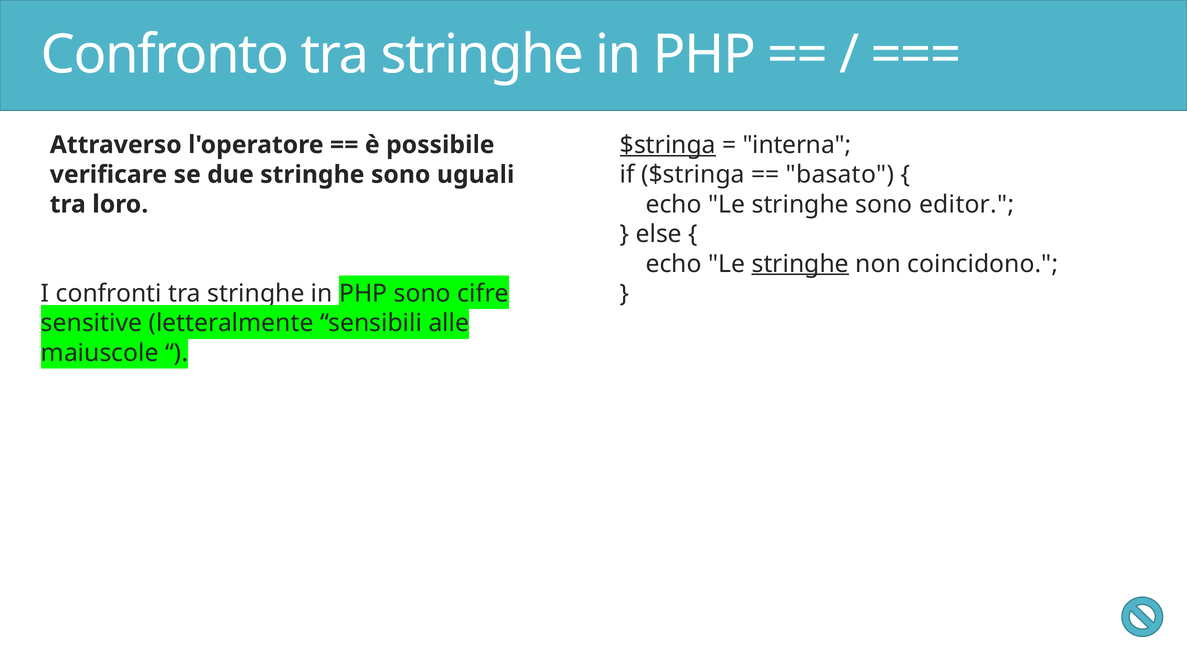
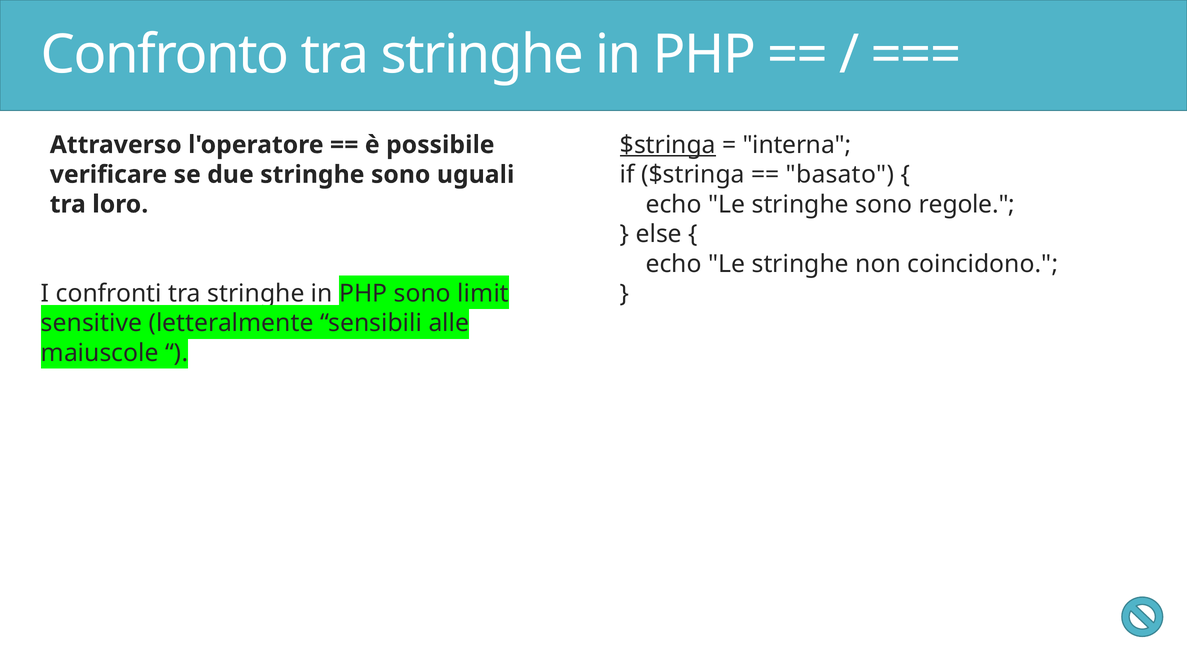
editor: editor -> regole
stringhe at (800, 264) underline: present -> none
cifre: cifre -> limit
